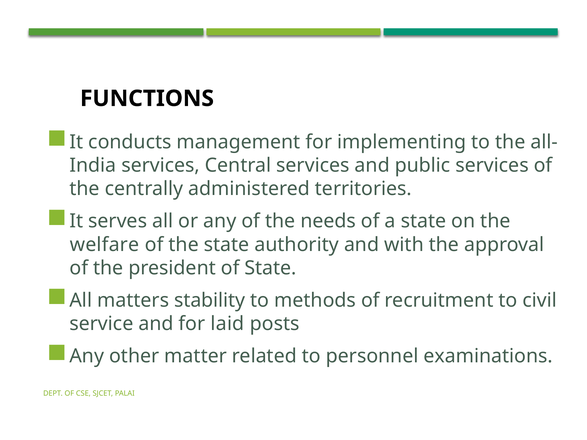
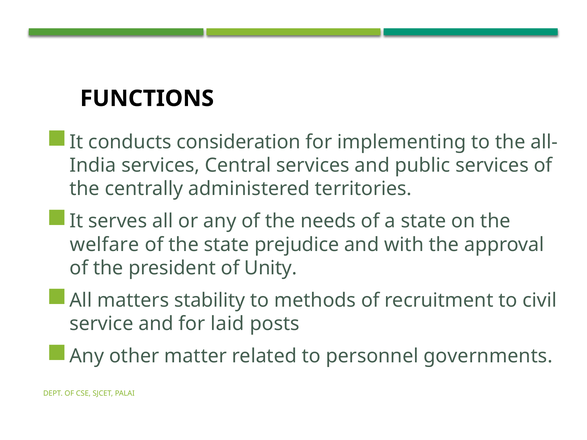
management: management -> consideration
authority: authority -> prejudice
of State: State -> Unity
examinations: examinations -> governments
